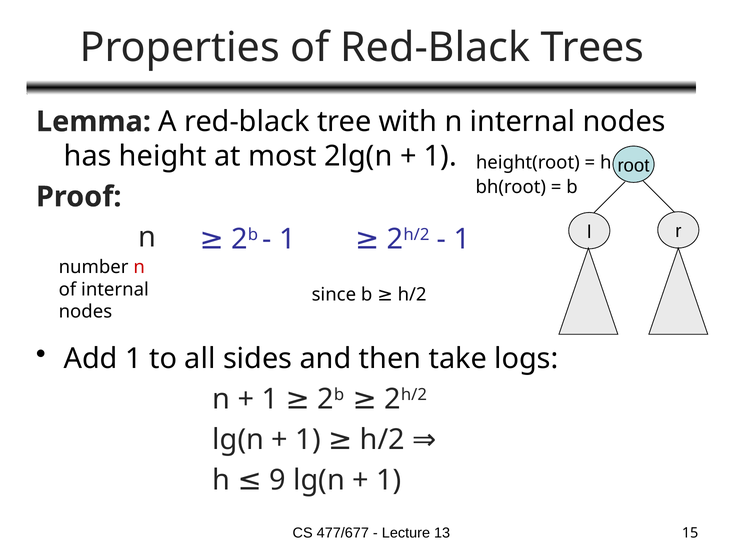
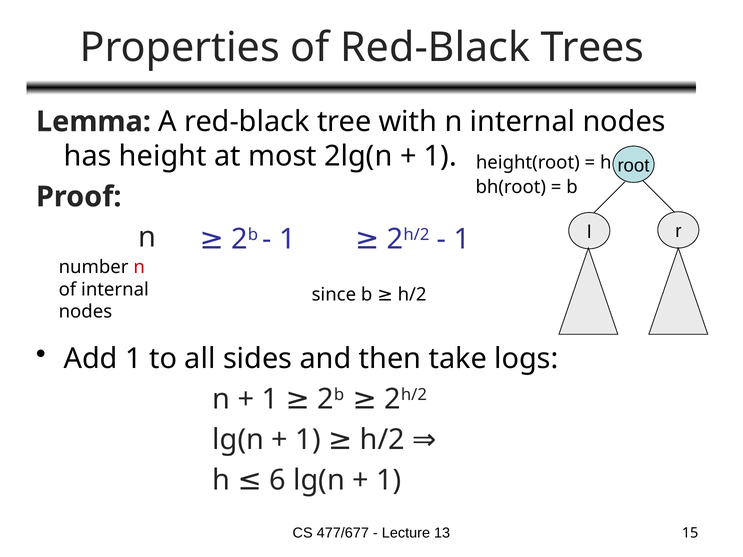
9: 9 -> 6
